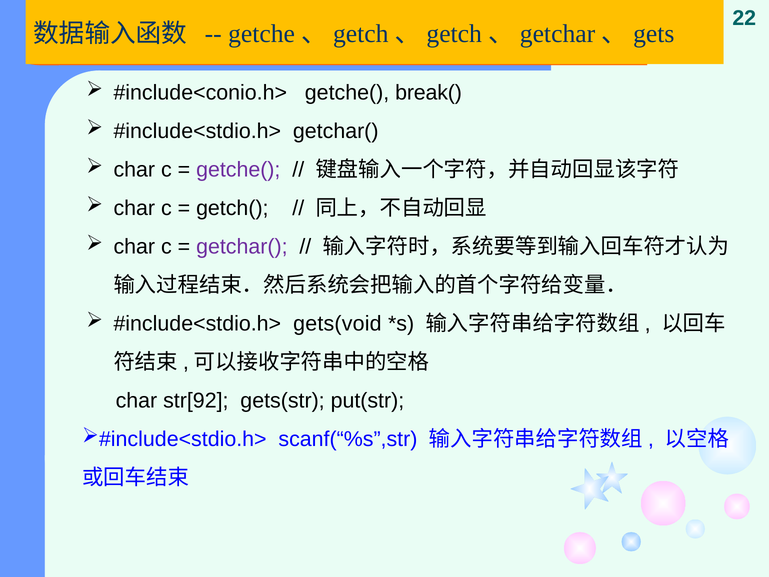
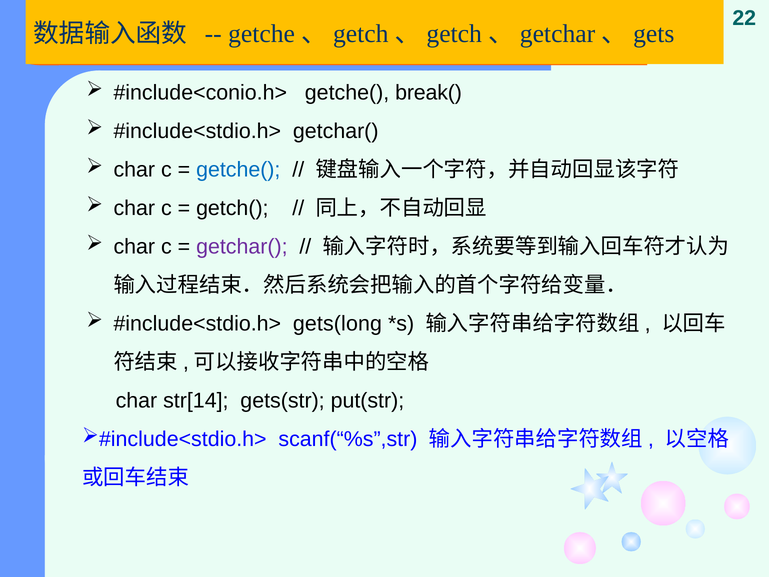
getche( at (238, 170) colour: purple -> blue
gets(void: gets(void -> gets(long
str[92: str[92 -> str[14
